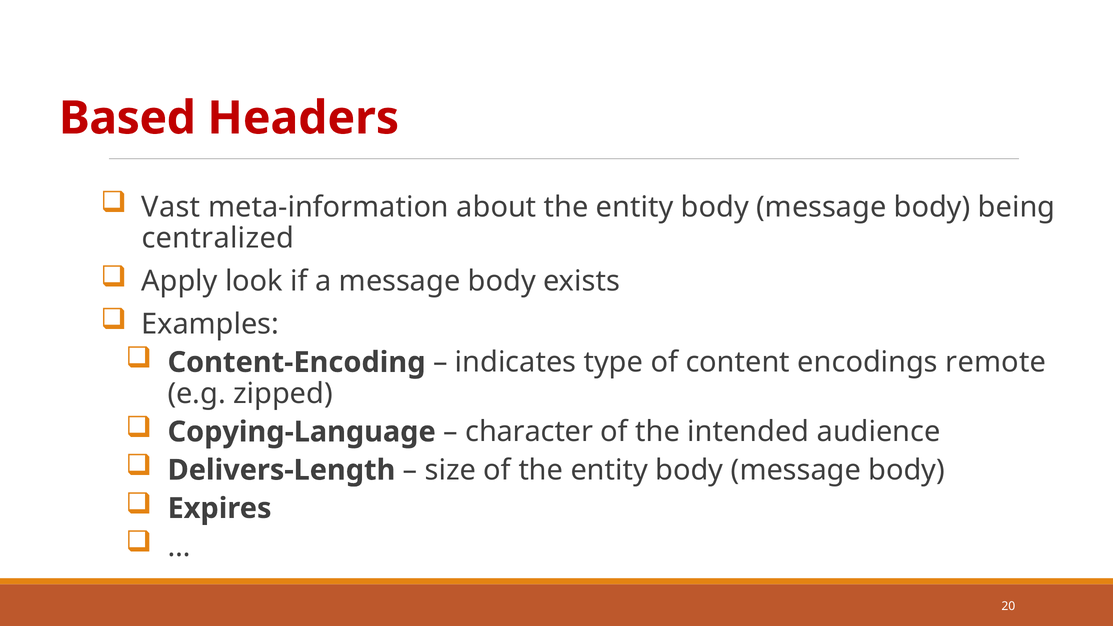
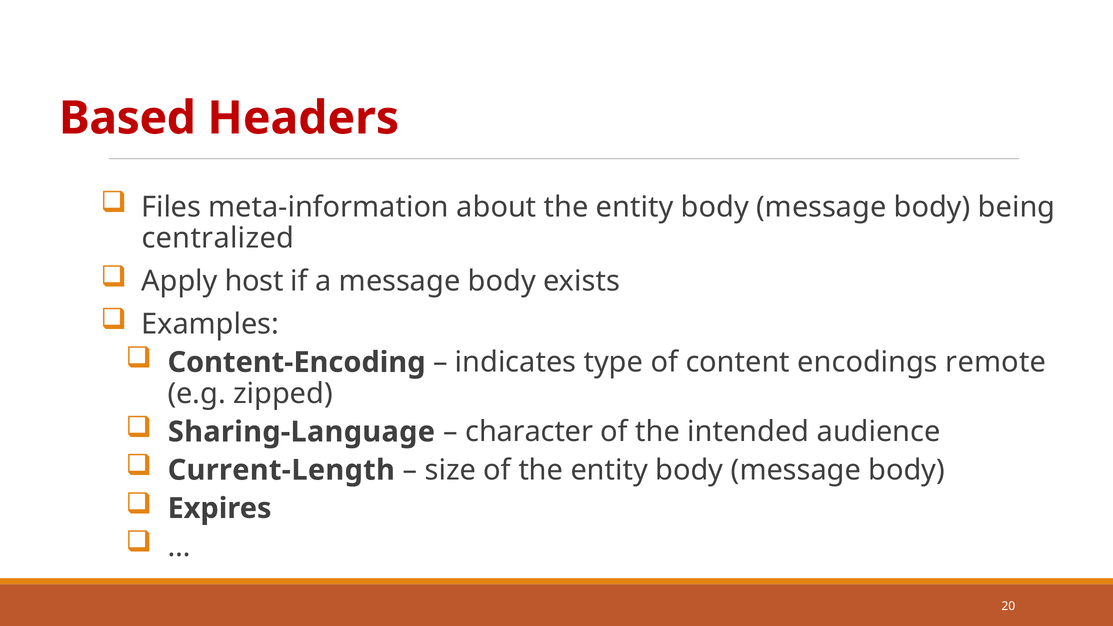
Vast: Vast -> Files
look: look -> host
Copying-Language: Copying-Language -> Sharing-Language
Delivers-Length: Delivers-Length -> Current-Length
